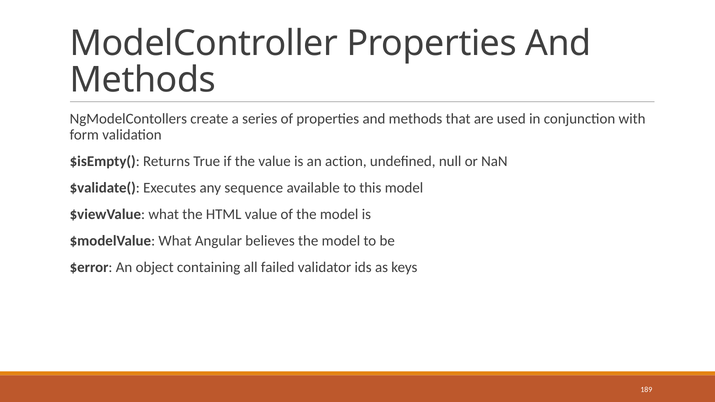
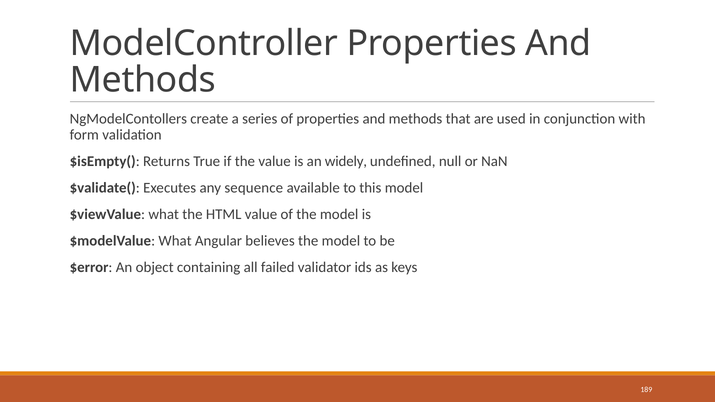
action: action -> widely
